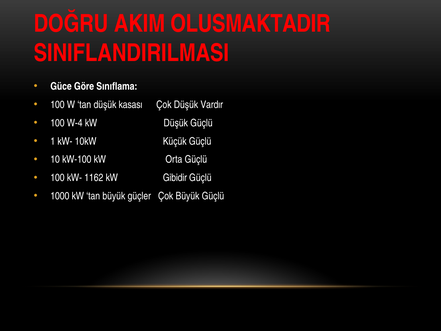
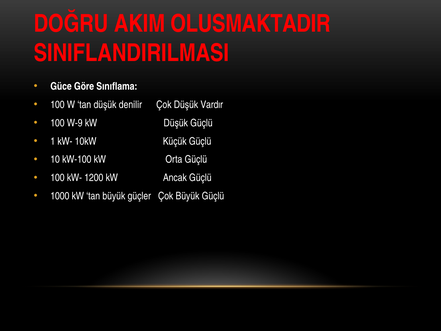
kasası: kasası -> denilir
W-4: W-4 -> W-9
1162: 1162 -> 1200
Gibidir: Gibidir -> Ancak
